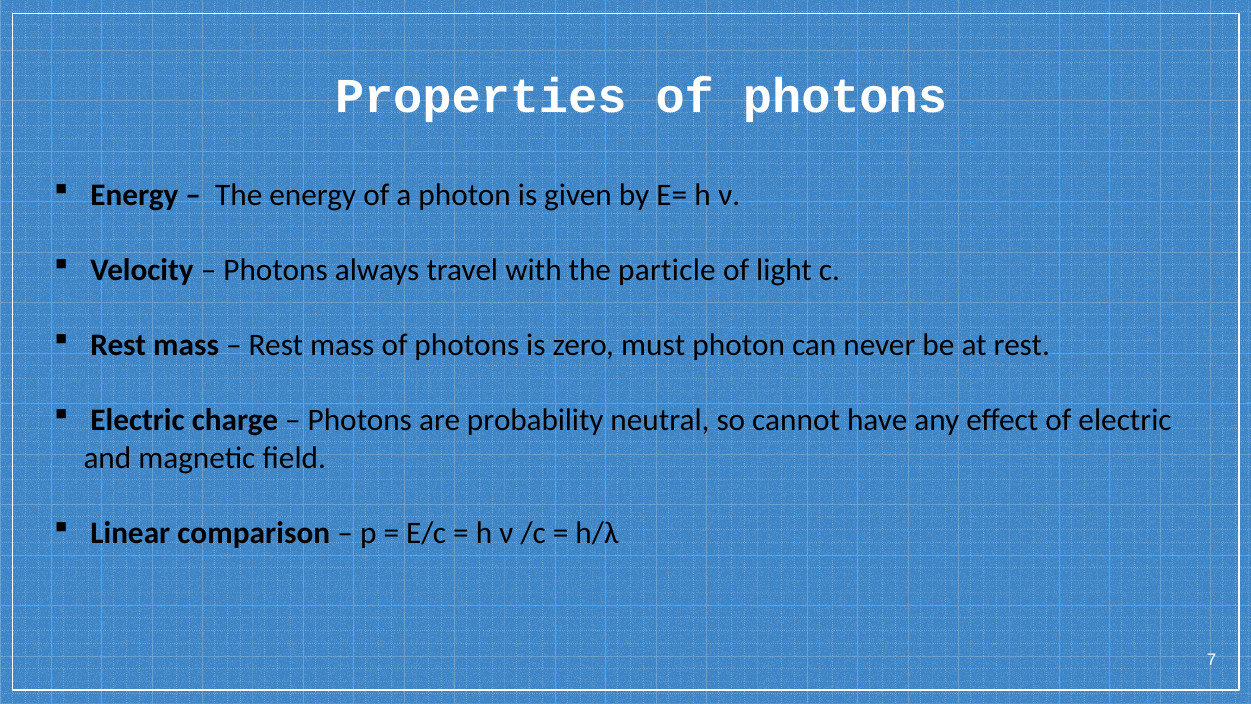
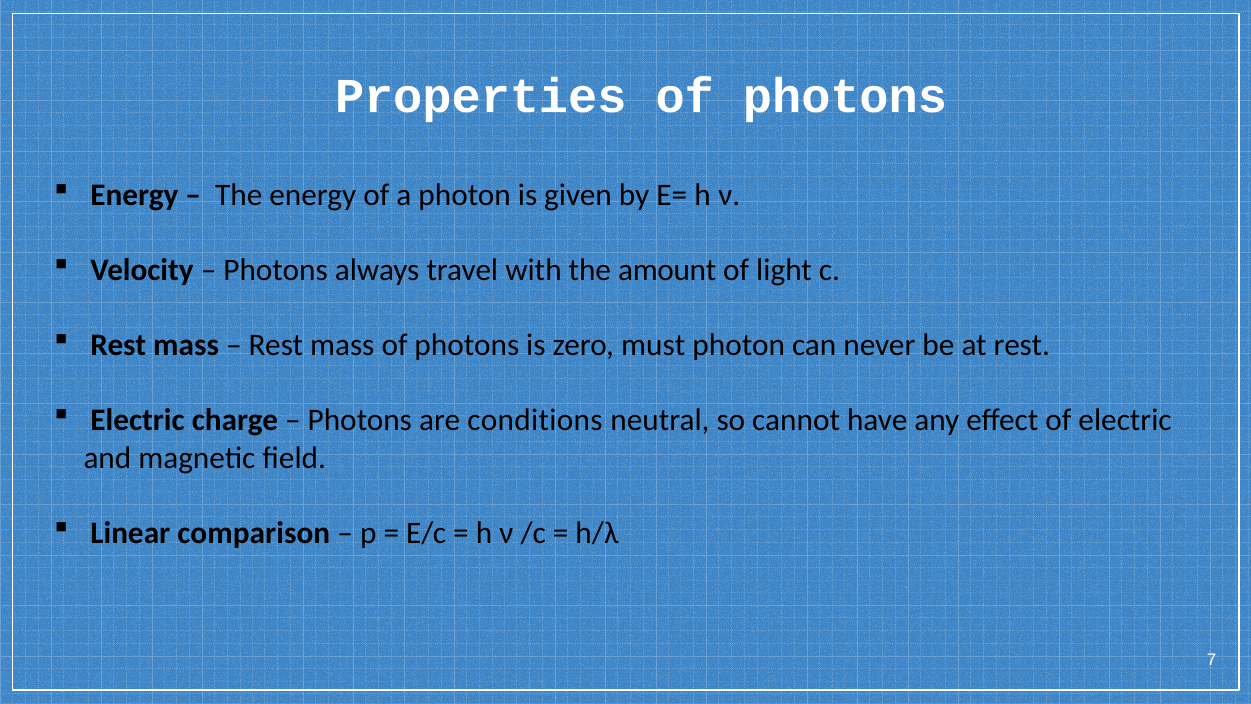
particle: particle -> amount
probability: probability -> conditions
